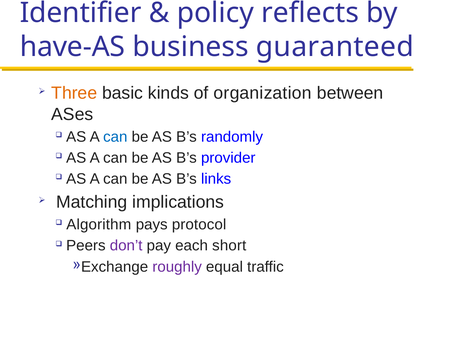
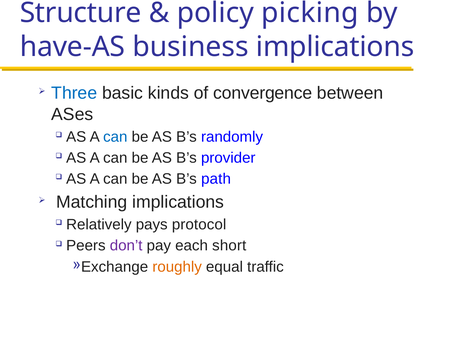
Identifier: Identifier -> Structure
reflects: reflects -> picking
business guaranteed: guaranteed -> implications
Three colour: orange -> blue
organization: organization -> convergence
links: links -> path
Algorithm: Algorithm -> Relatively
roughly colour: purple -> orange
